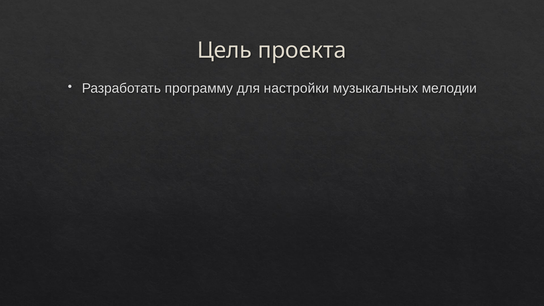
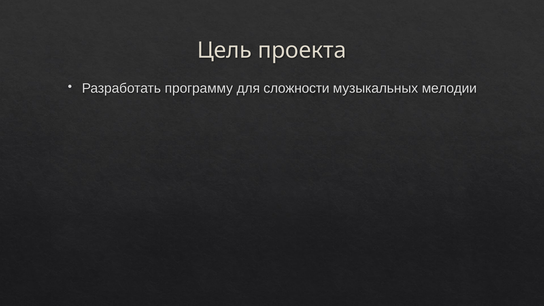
настройки: настройки -> сложности
